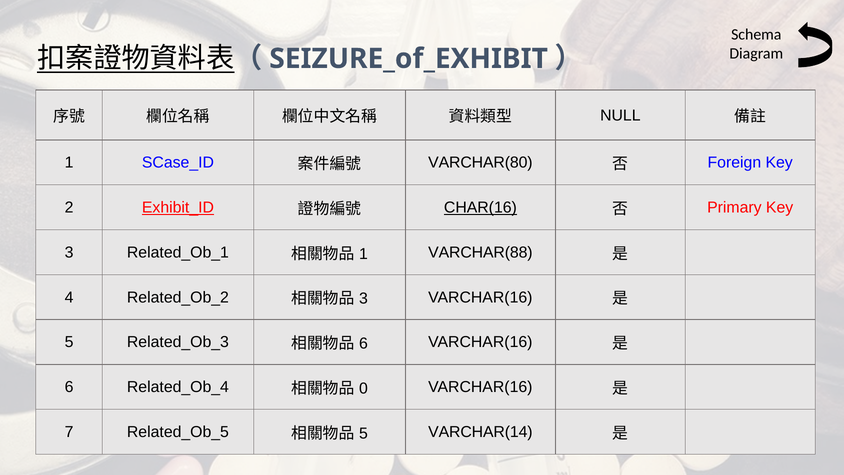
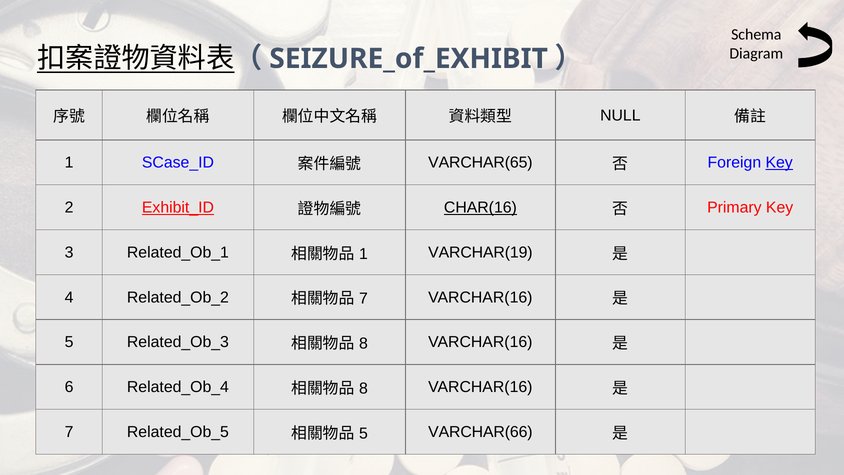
VARCHAR(80: VARCHAR(80 -> VARCHAR(65
Key at (779, 163) underline: none -> present
VARCHAR(88: VARCHAR(88 -> VARCHAR(19
3 at (364, 299): 3 -> 7
6 at (364, 343): 6 -> 8
0 at (364, 388): 0 -> 8
VARCHAR(14: VARCHAR(14 -> VARCHAR(66
